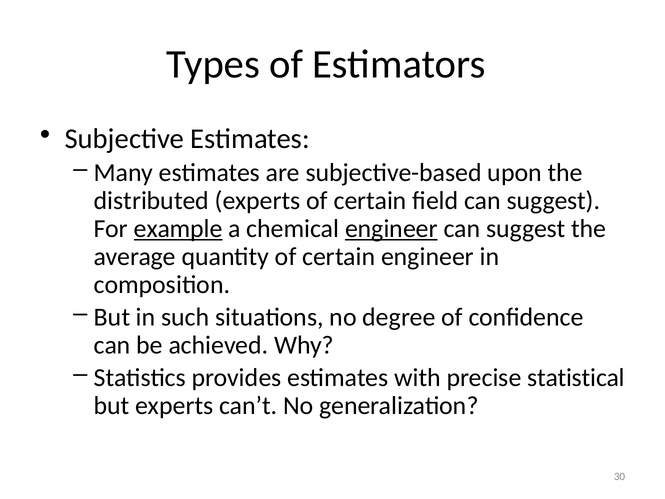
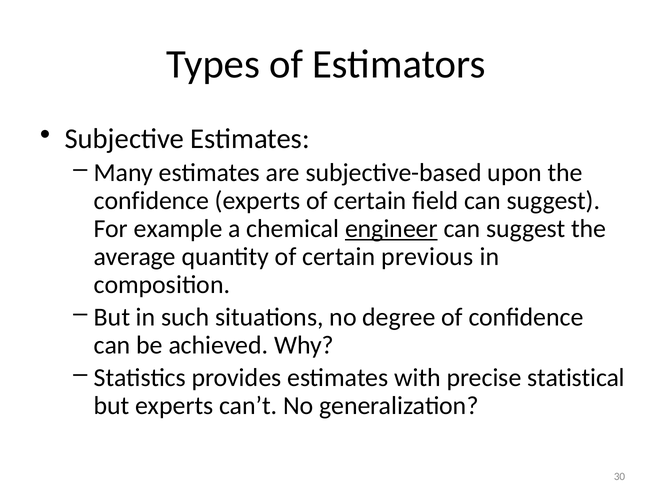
distributed at (151, 201): distributed -> confidence
example underline: present -> none
certain engineer: engineer -> previous
